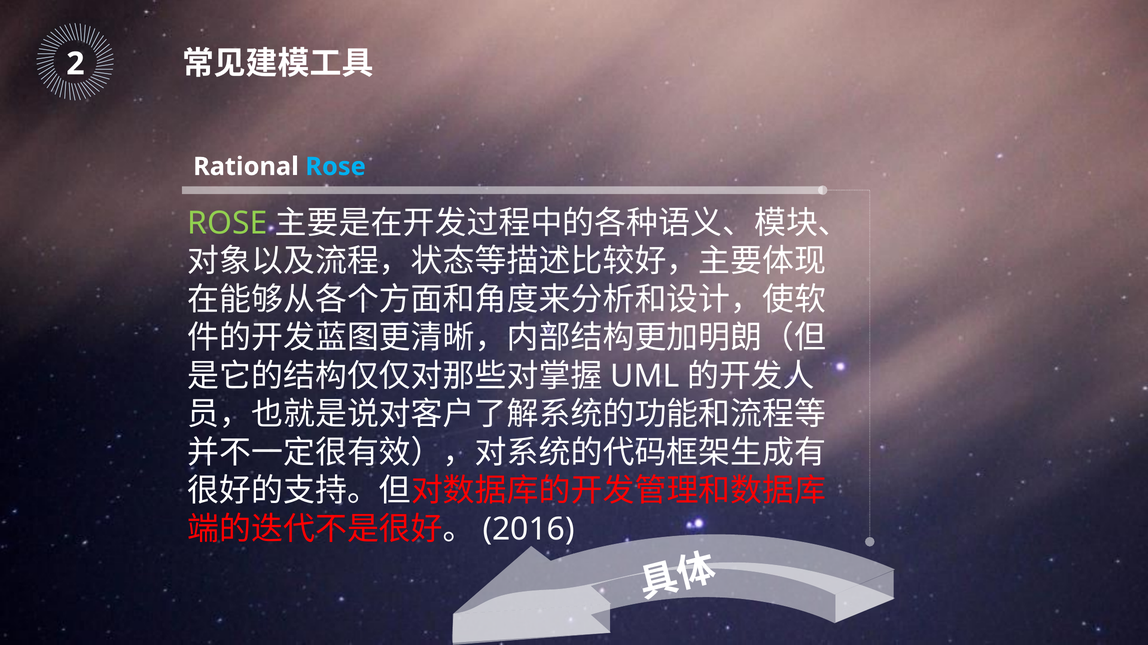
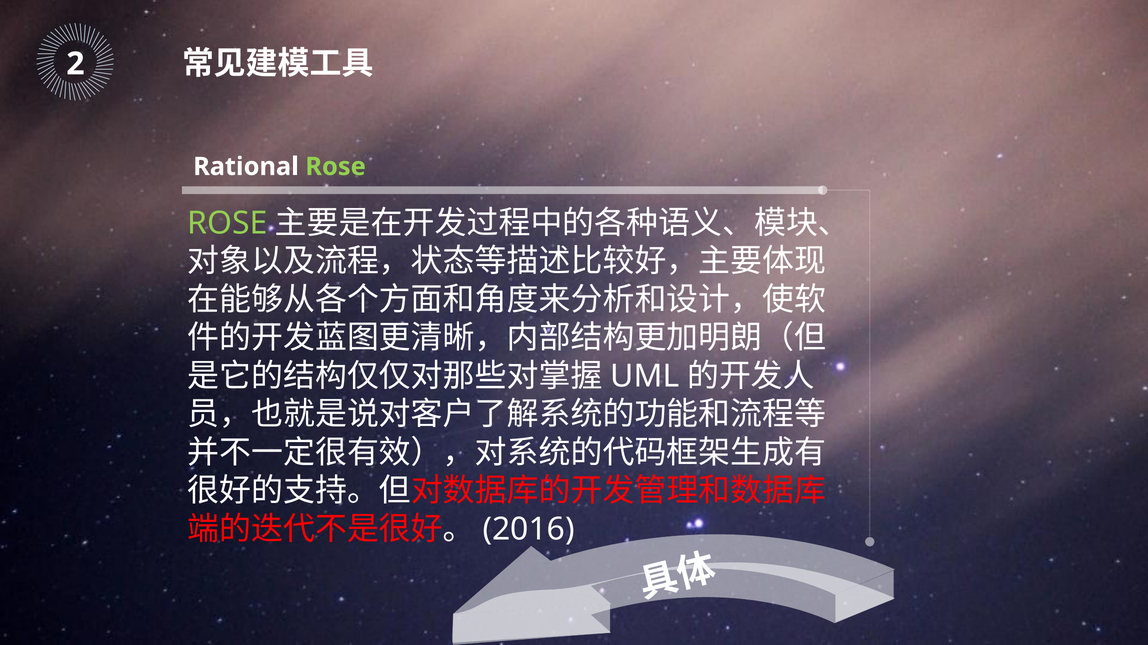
Rose at (336, 167) colour: light blue -> light green
